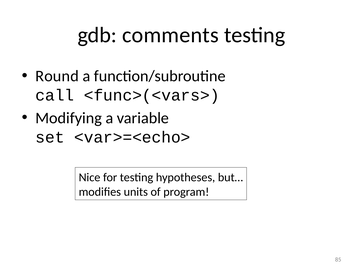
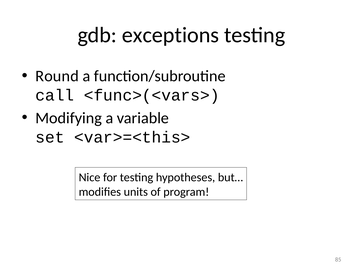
comments: comments -> exceptions
<var>=<echo>: <var>=<echo> -> <var>=<this>
